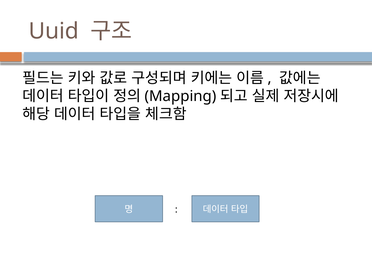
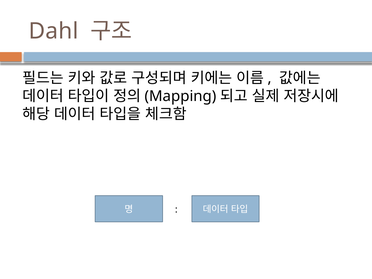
Uuid: Uuid -> Dahl
